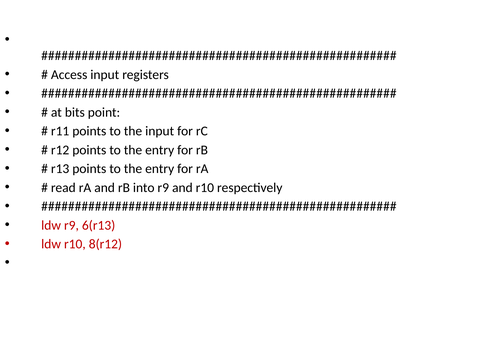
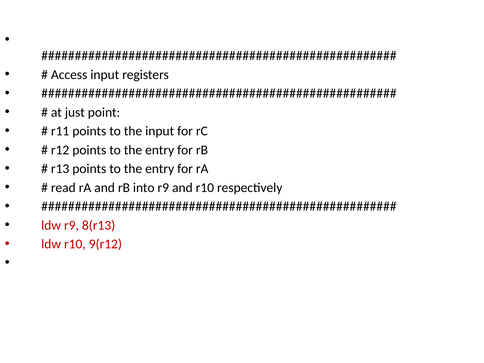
bits: bits -> just
6(r13: 6(r13 -> 8(r13
8(r12: 8(r12 -> 9(r12
